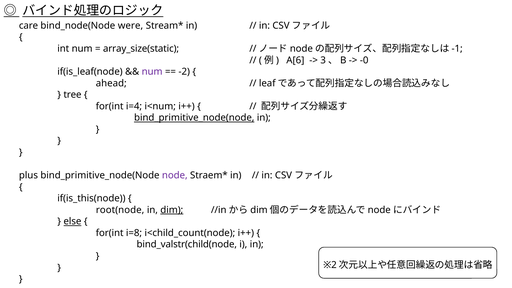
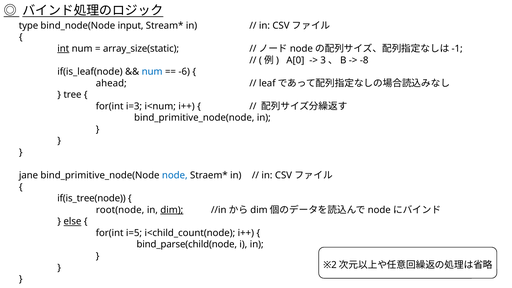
care: care -> type
were: were -> input
int underline: none -> present
A[6: A[6 -> A[0
-0: -0 -> -8
num at (152, 72) colour: purple -> blue
-2: -2 -> -6
i=4: i=4 -> i=3
bind_primitive_node(node at (194, 118) underline: present -> none
plus: plus -> jane
node colour: purple -> blue
if(is_this(node: if(is_this(node -> if(is_tree(node
i=8: i=8 -> i=5
bind_valstr(child(node: bind_valstr(child(node -> bind_parse(child(node
